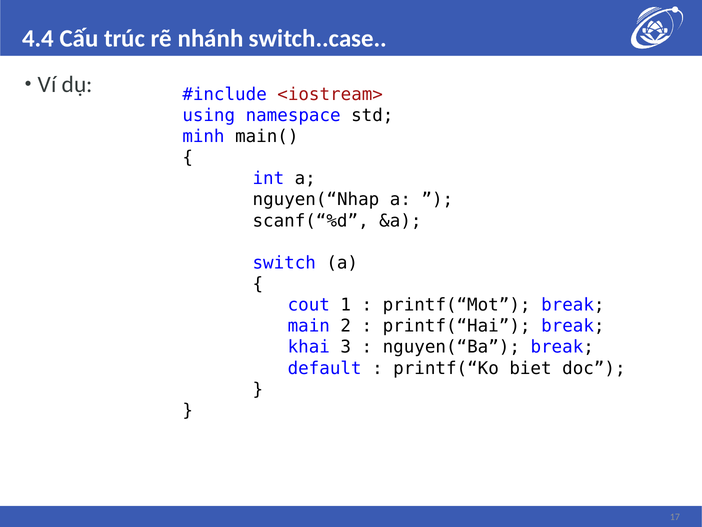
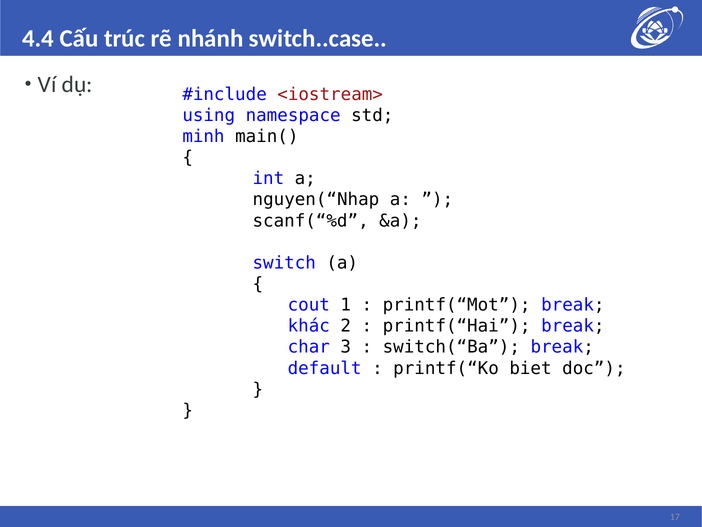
main: main -> khác
khai: khai -> char
nguyen(“Ba: nguyen(“Ba -> switch(“Ba
